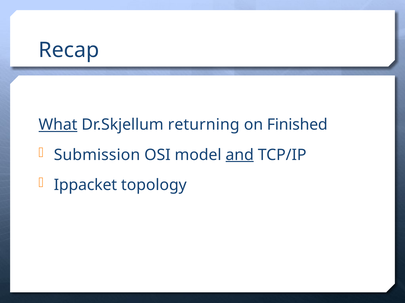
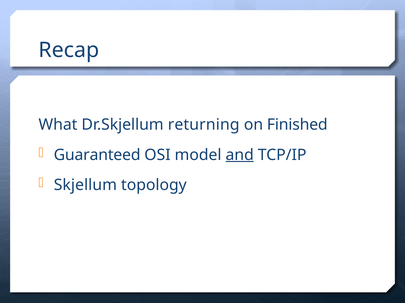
What underline: present -> none
Submission: Submission -> Guaranteed
Ippacket: Ippacket -> Skjellum
